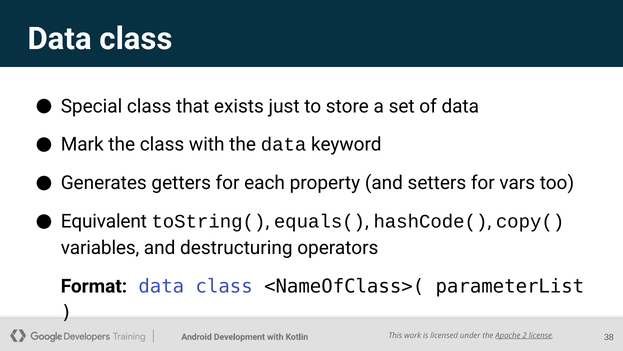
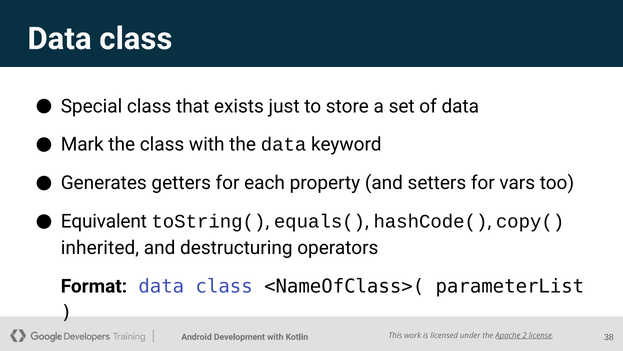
variables: variables -> inherited
